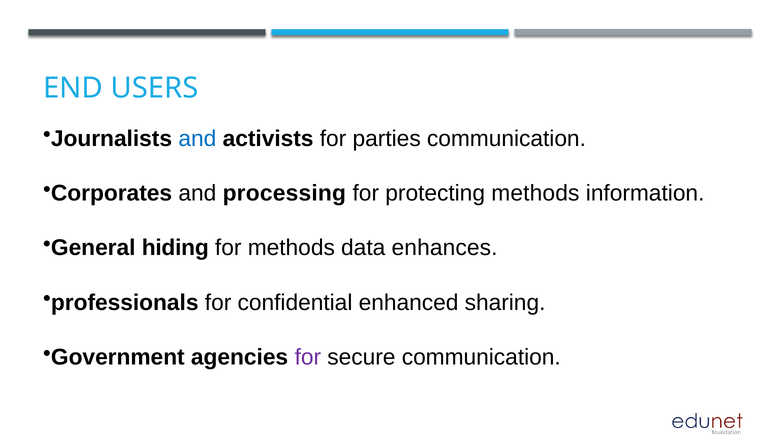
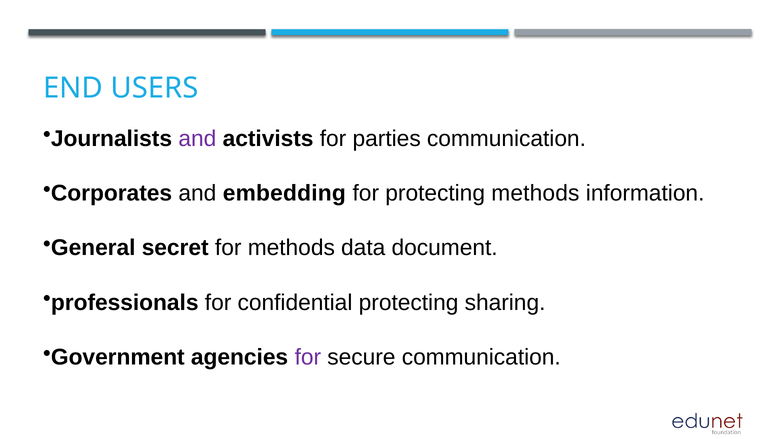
and at (197, 139) colour: blue -> purple
processing: processing -> embedding
hiding: hiding -> secret
enhances: enhances -> document
confidential enhanced: enhanced -> protecting
